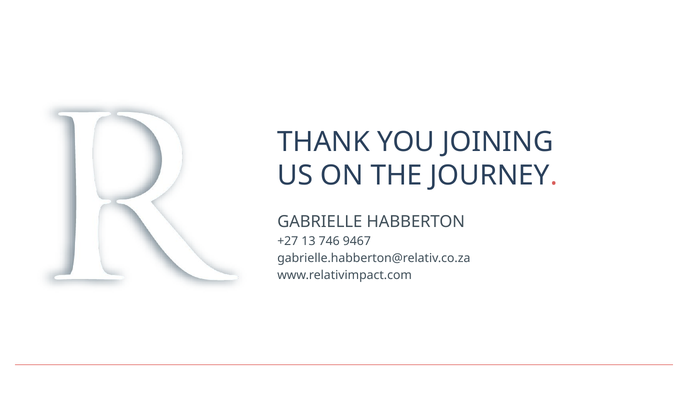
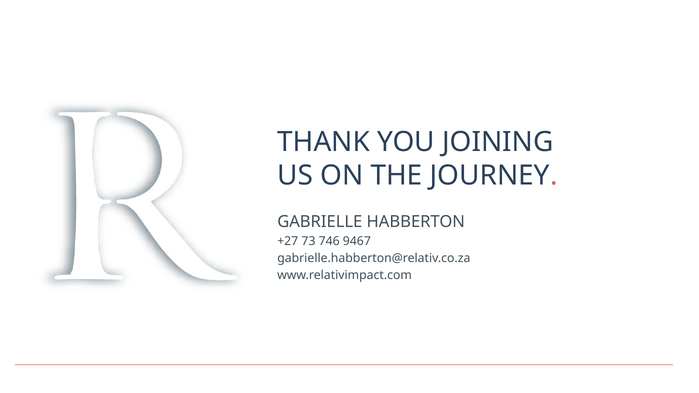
13: 13 -> 73
